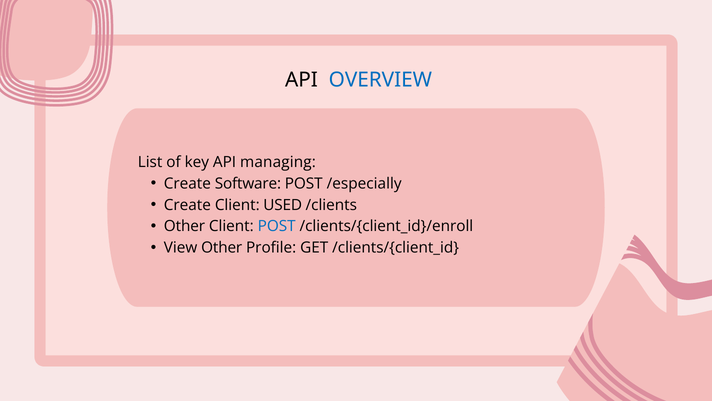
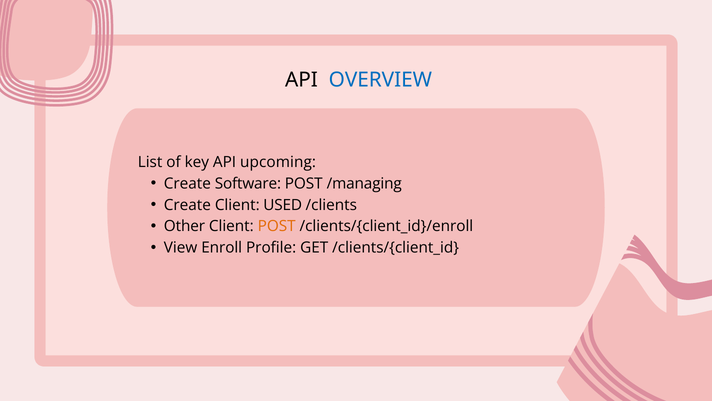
managing: managing -> upcoming
/especially: /especially -> /managing
POST at (277, 226) colour: blue -> orange
View Other: Other -> Enroll
